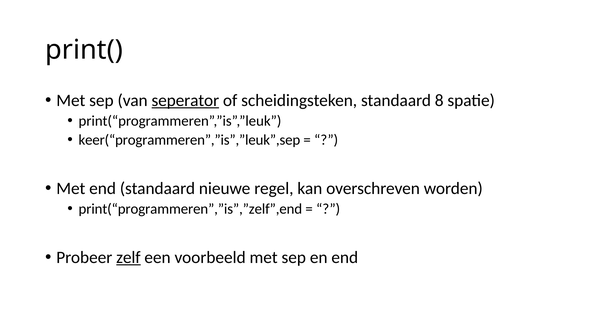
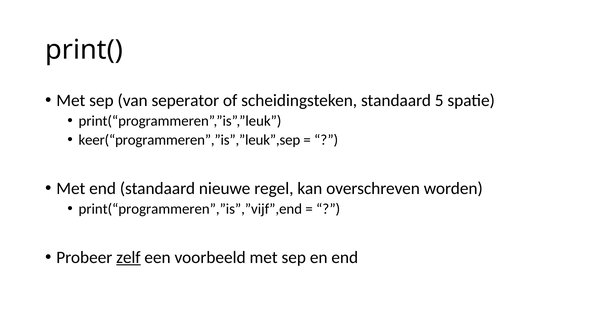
seperator underline: present -> none
8: 8 -> 5
print(“programmeren”,”is”,”zelf”,end: print(“programmeren”,”is”,”zelf”,end -> print(“programmeren”,”is”,”vijf”,end
